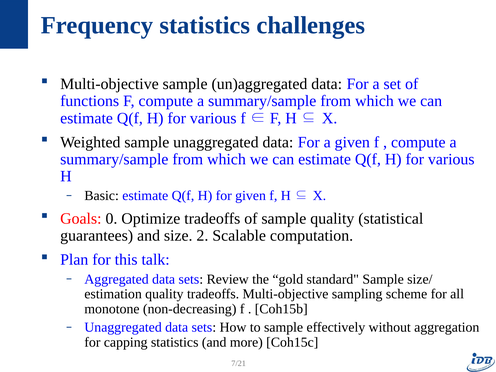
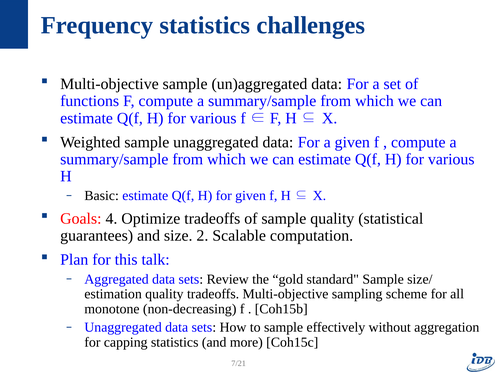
0: 0 -> 4
